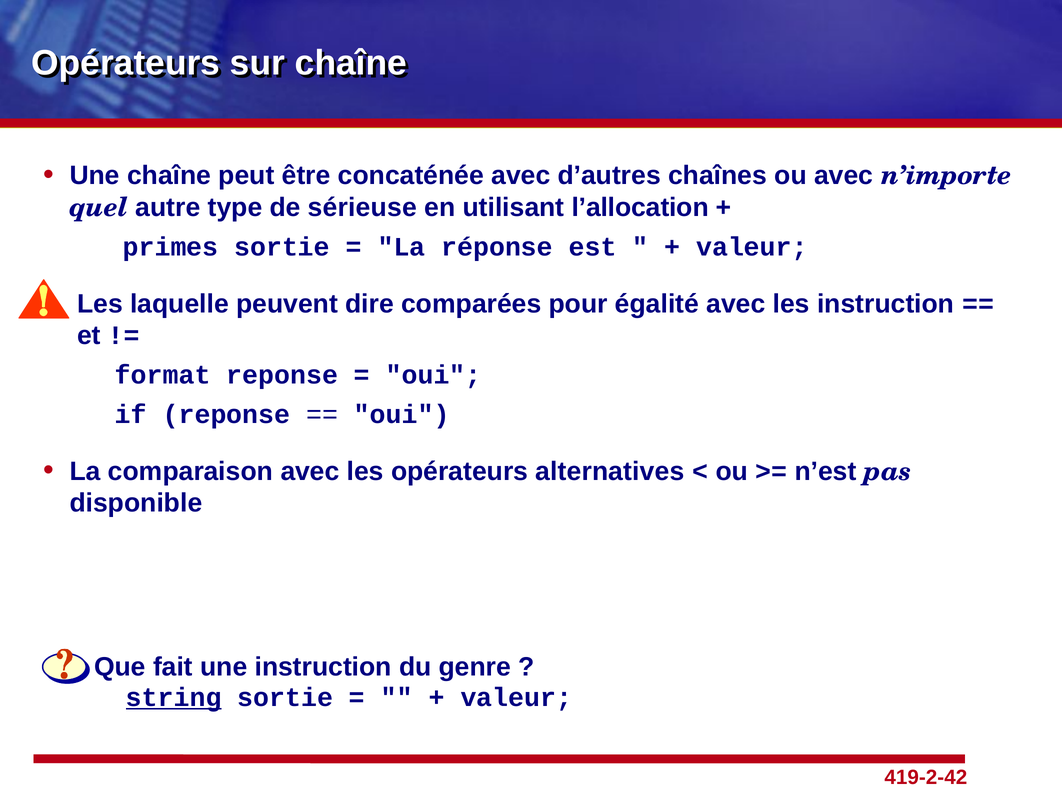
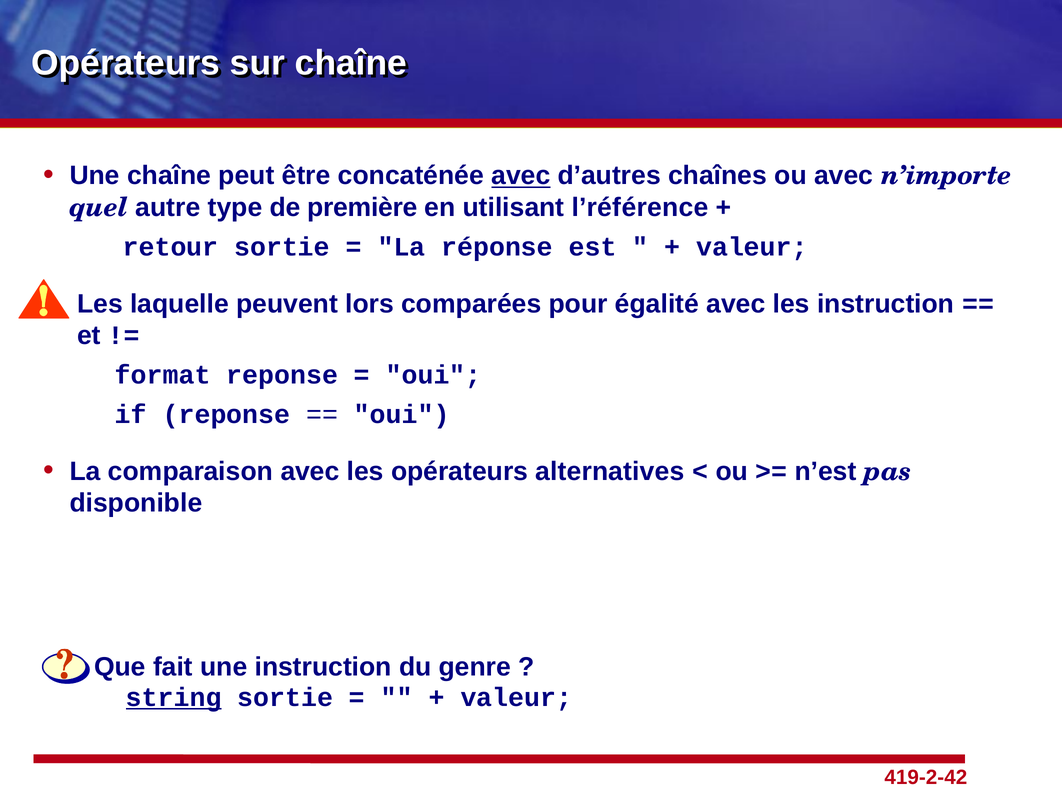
avec at (521, 176) underline: none -> present
sérieuse: sérieuse -> première
l’allocation: l’allocation -> l’référence
primes: primes -> retour
dire: dire -> lors
